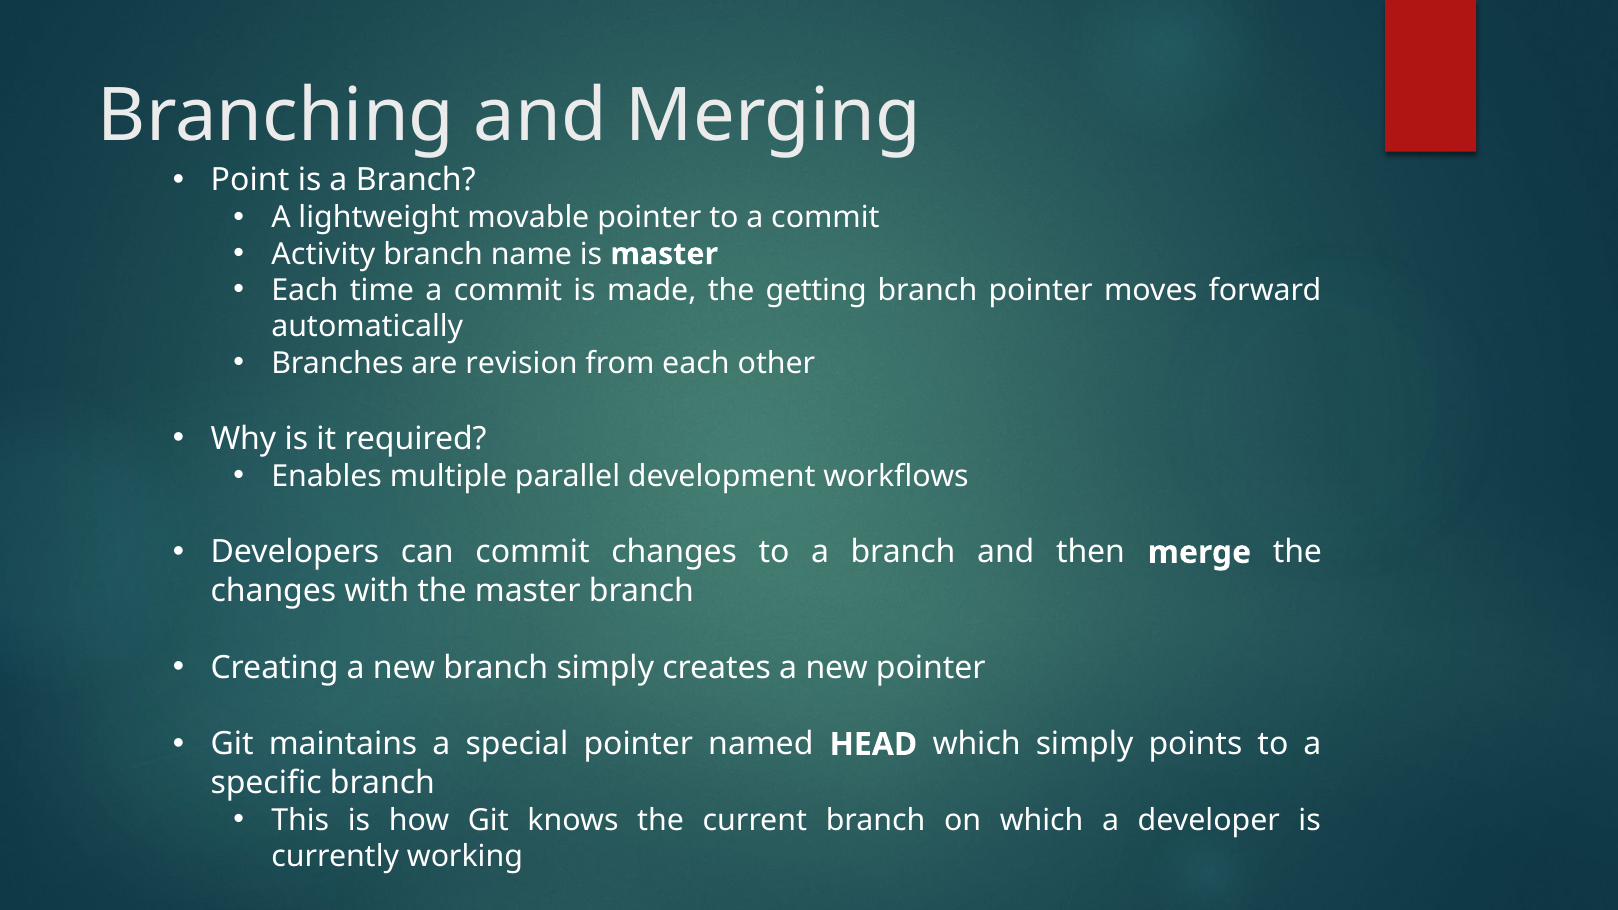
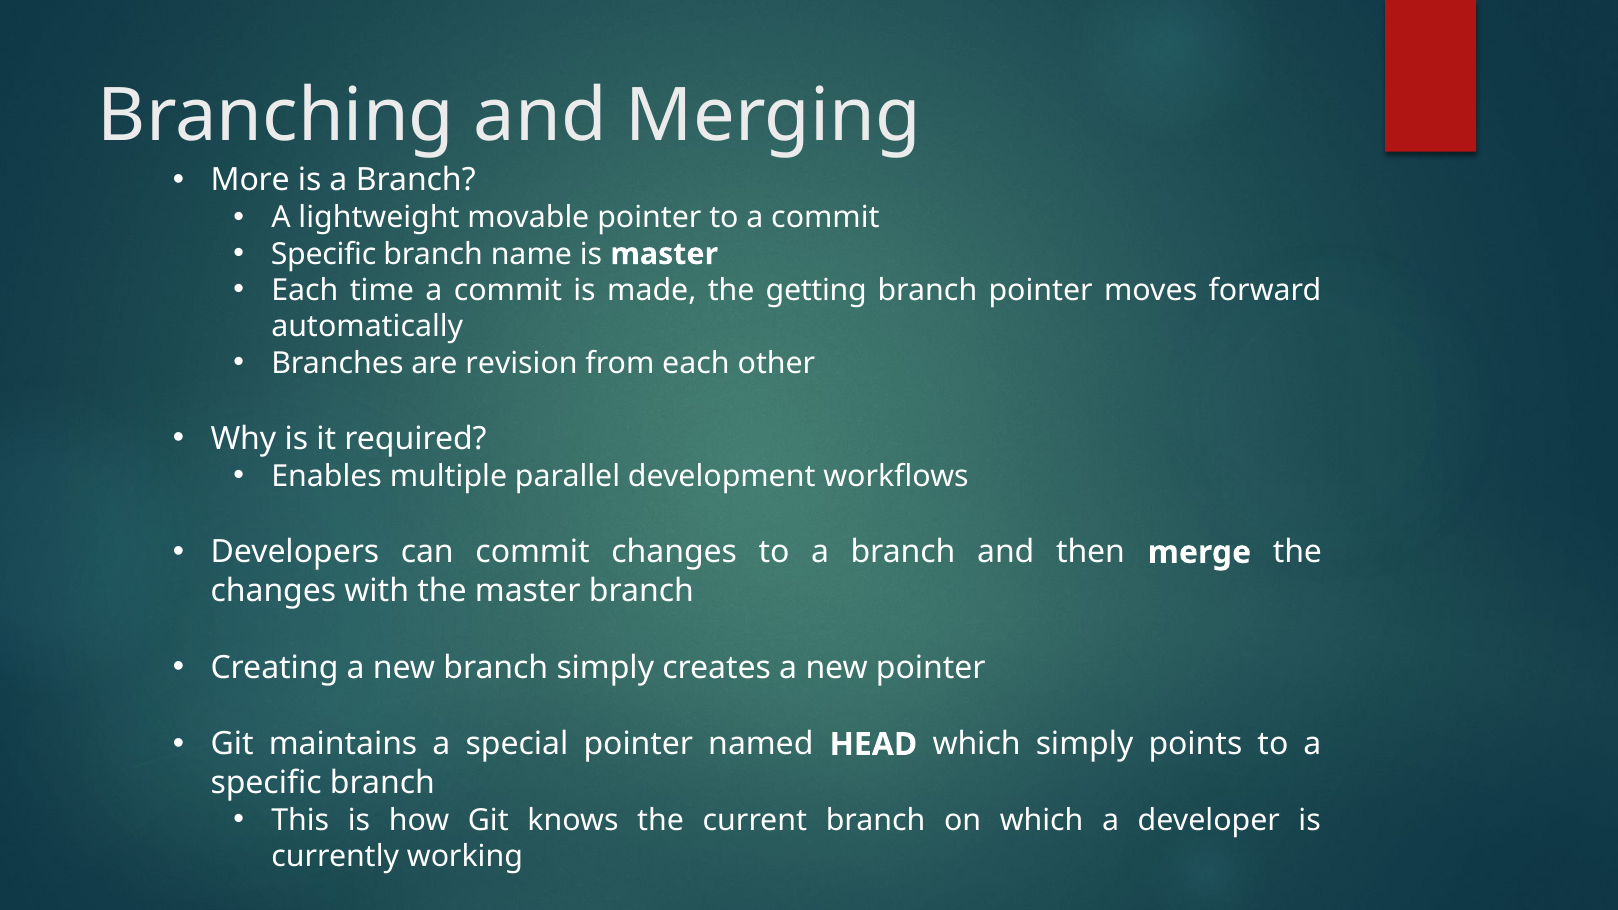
Point: Point -> More
Activity at (323, 254): Activity -> Specific
